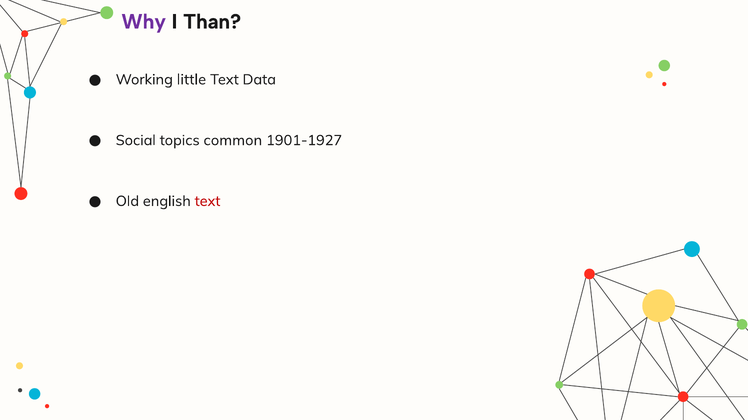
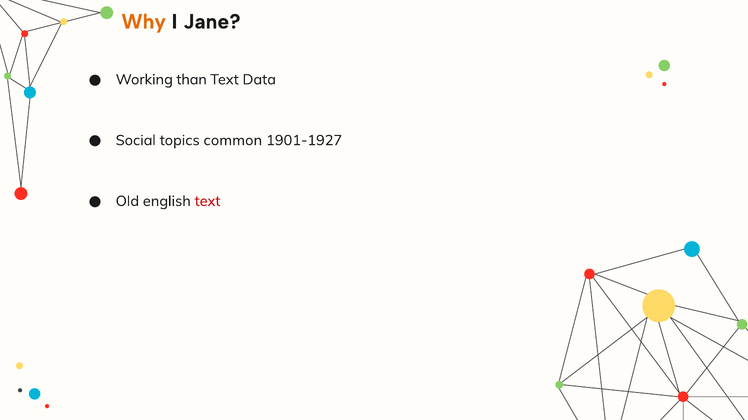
Why colour: purple -> orange
Than: Than -> Jane
little: little -> than
